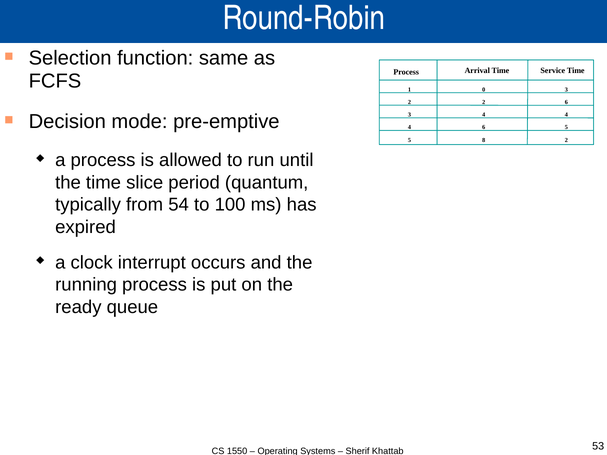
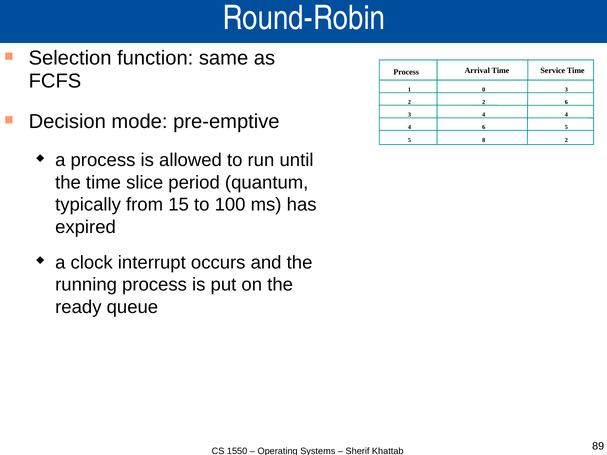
54: 54 -> 15
53: 53 -> 89
